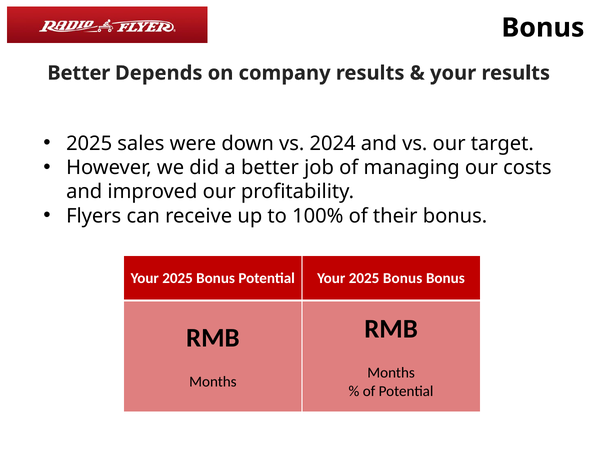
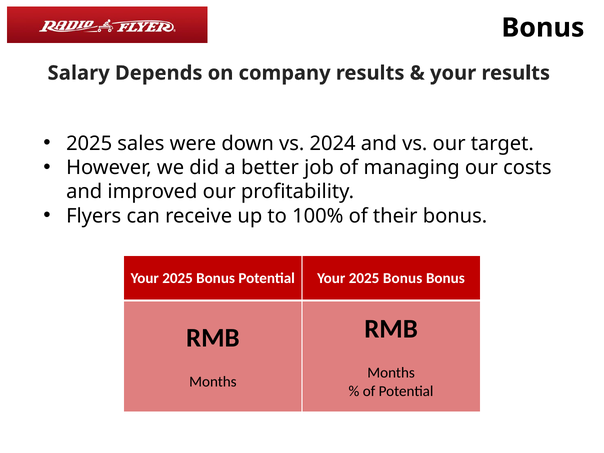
Better at (79, 73): Better -> Salary
